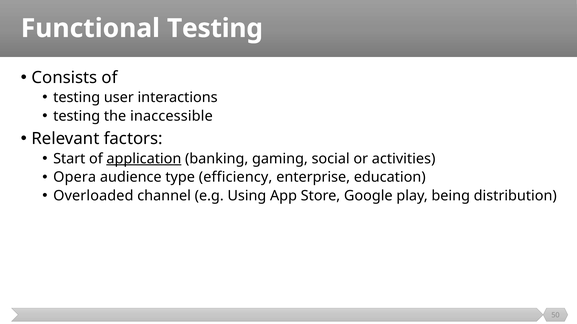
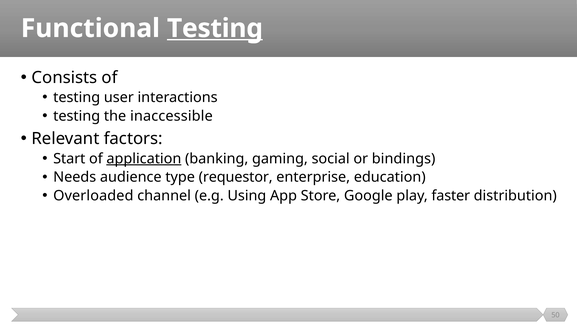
Testing at (215, 28) underline: none -> present
activities: activities -> bindings
Opera: Opera -> Needs
efficiency: efficiency -> requestor
being: being -> faster
